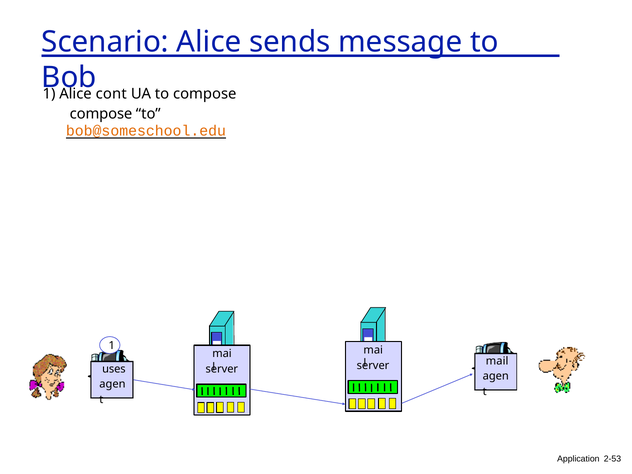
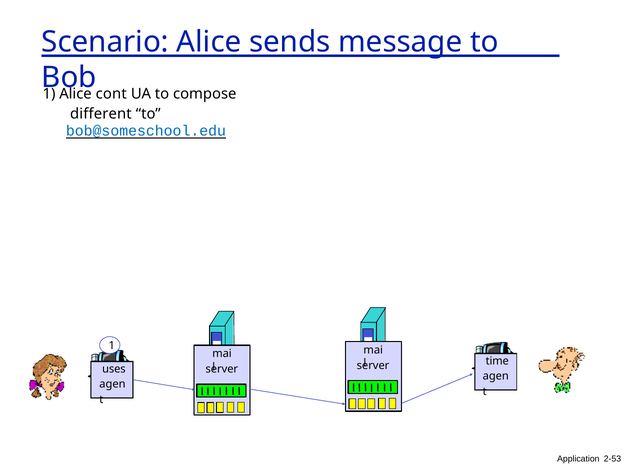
compose at (101, 114): compose -> different
bob@someschool.edu colour: orange -> blue
mail: mail -> time
